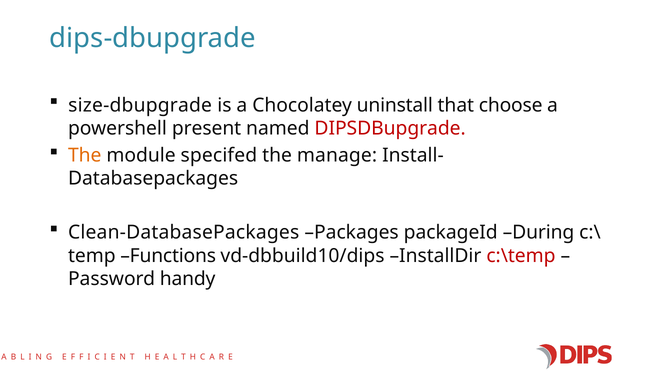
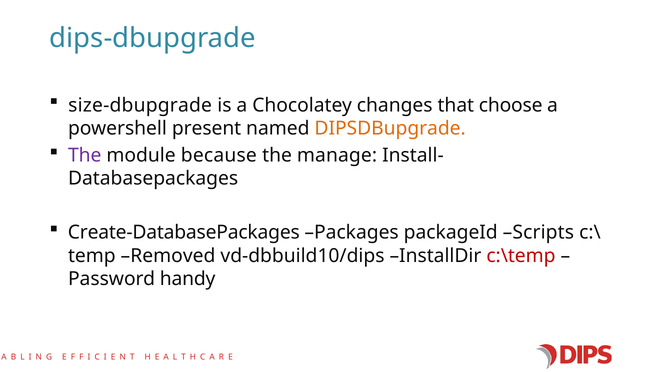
uninstall: uninstall -> changes
DIPSDBupgrade colour: red -> orange
The at (85, 155) colour: orange -> purple
specifed: specifed -> because
Clean-DatabasePackages: Clean-DatabasePackages -> Create-DatabasePackages
During: During -> Scripts
Functions: Functions -> Removed
